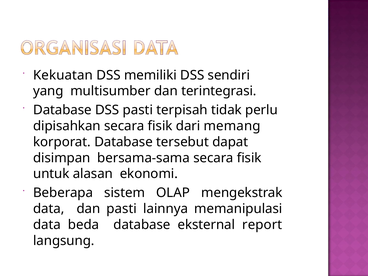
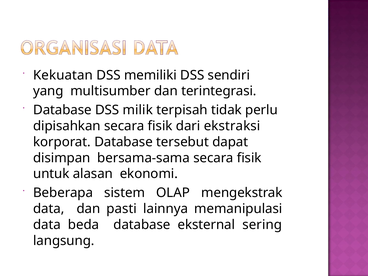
DSS pasti: pasti -> milik
memang: memang -> ekstraksi
report: report -> sering
